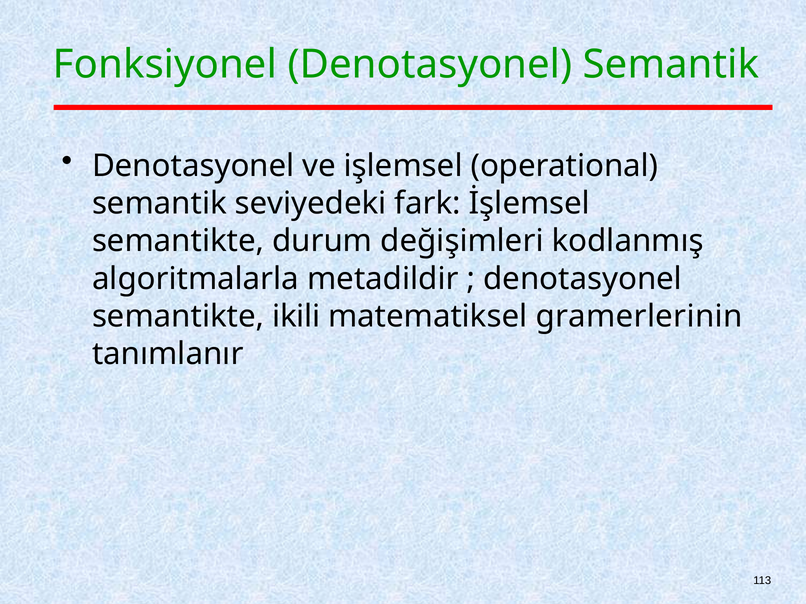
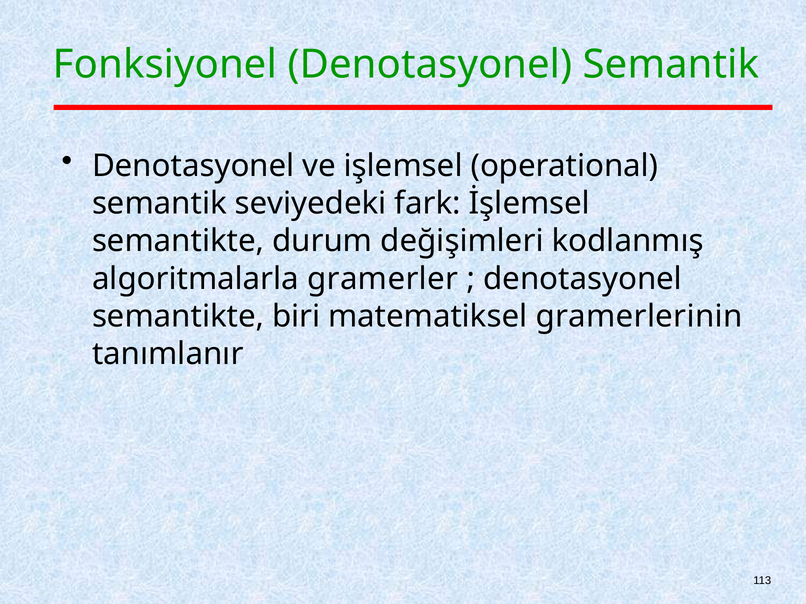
metadildir: metadildir -> gramerler
ikili: ikili -> biri
